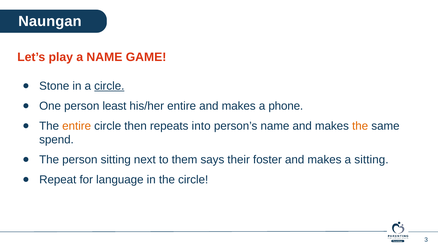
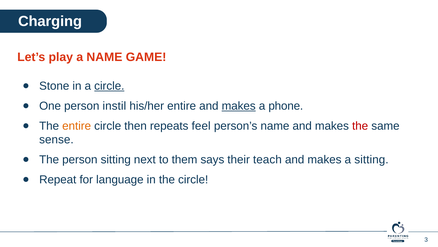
Naungan: Naungan -> Charging
least: least -> instil
makes at (239, 106) underline: none -> present
into: into -> feel
the at (360, 126) colour: orange -> red
spend: spend -> sense
foster: foster -> teach
